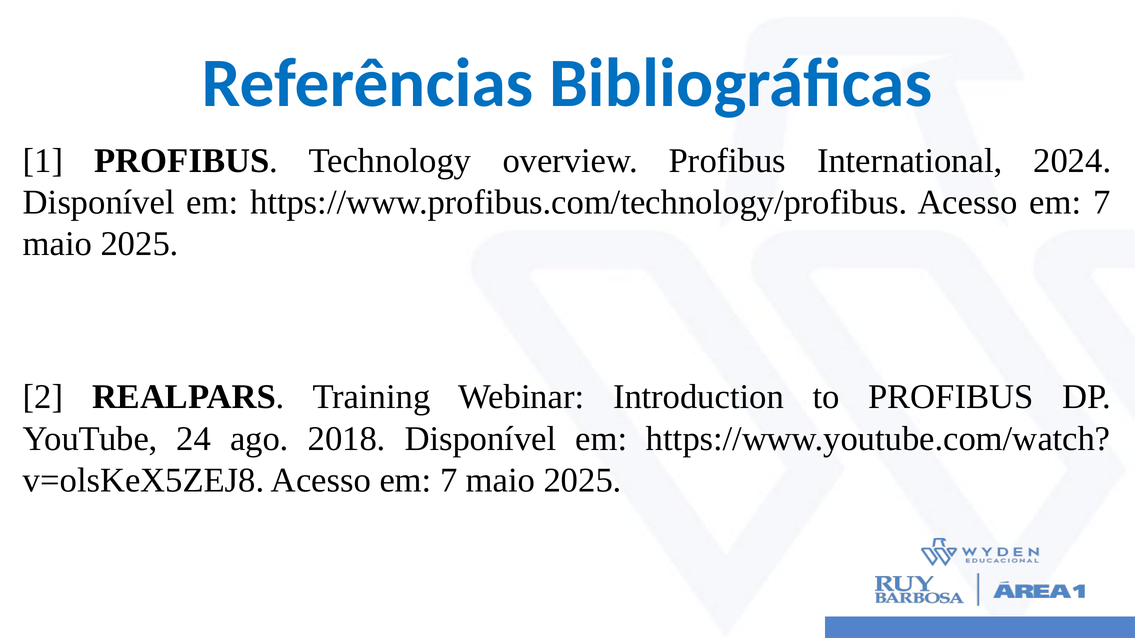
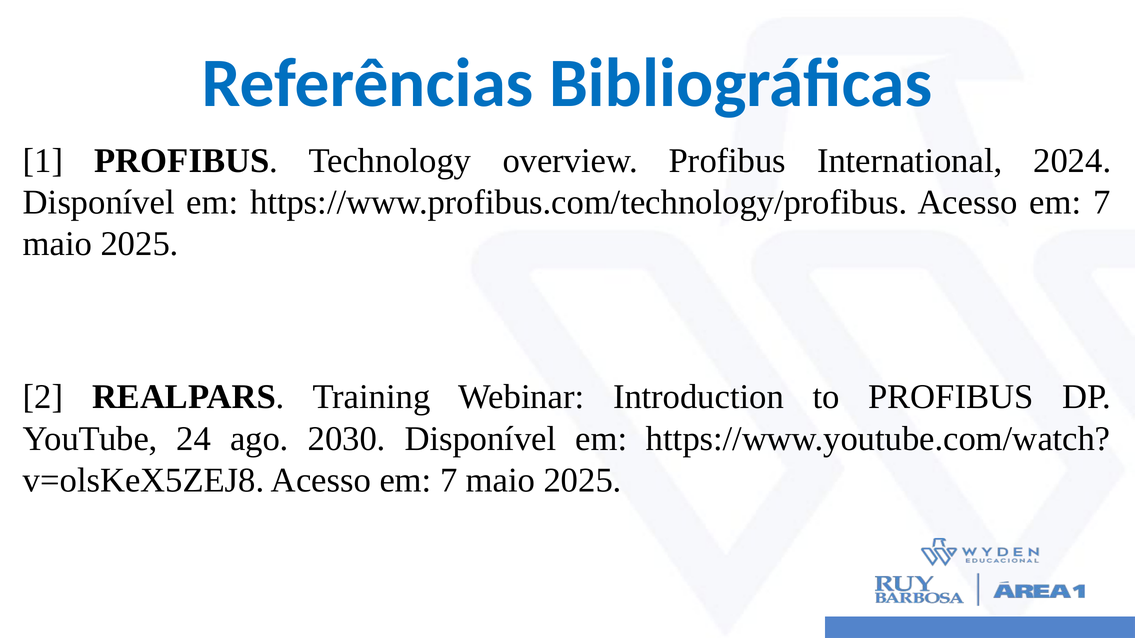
2018: 2018 -> 2030
